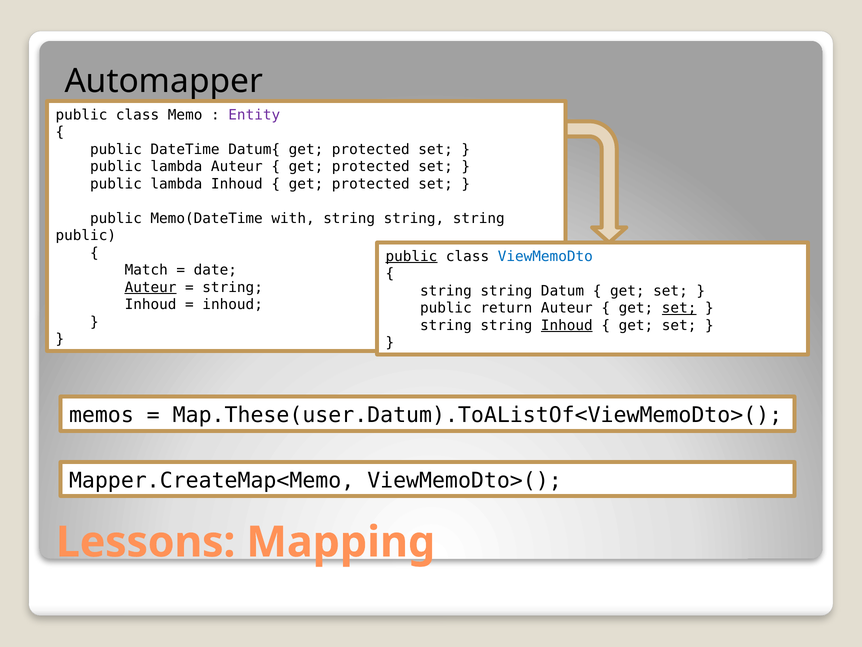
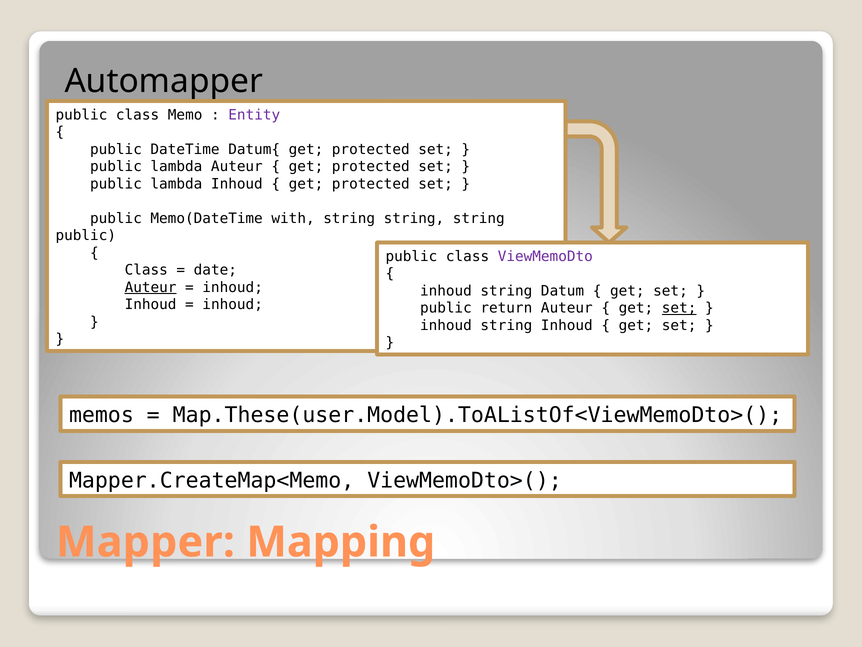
public at (411, 256) underline: present -> none
ViewMemoDto colour: blue -> purple
Match at (146, 270): Match -> Class
string at (233, 287): string -> inhoud
string at (446, 291): string -> inhoud
string at (446, 325): string -> inhoud
Inhoud at (567, 325) underline: present -> none
Map.These(user.Datum).ToAListOf<ViewMemoDto>(: Map.These(user.Datum).ToAListOf<ViewMemoDto>( -> Map.These(user.Model).ToAListOf<ViewMemoDto>(
Lessons: Lessons -> Mapper
